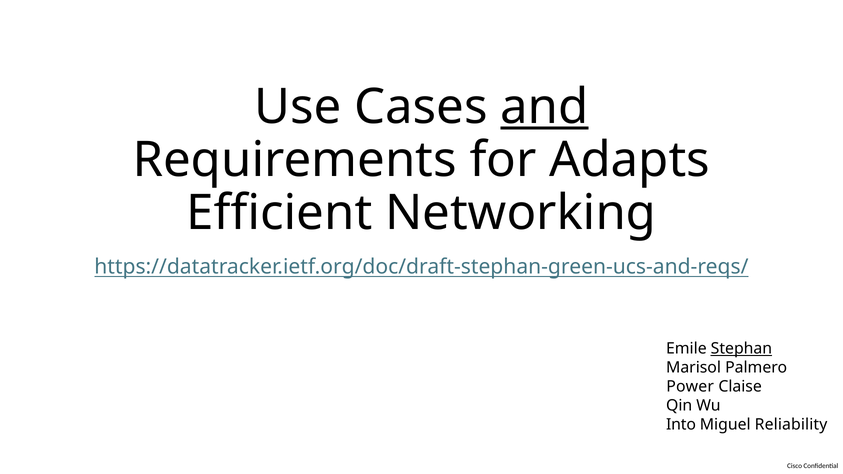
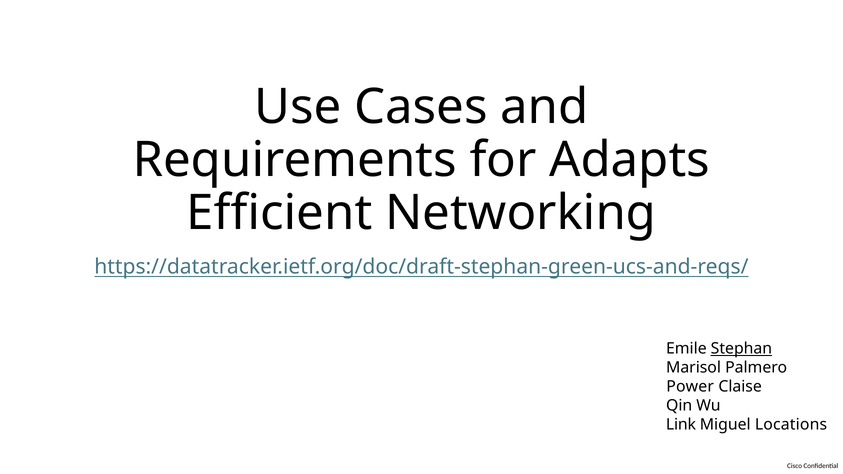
and underline: present -> none
Into: Into -> Link
Reliability: Reliability -> Locations
